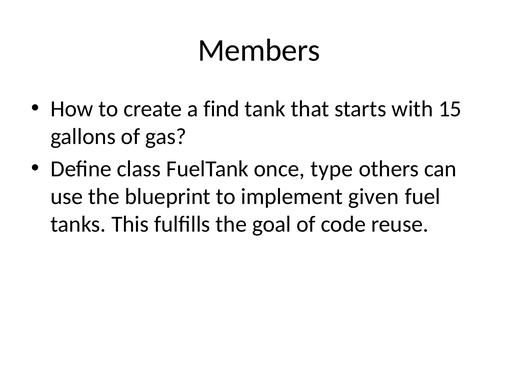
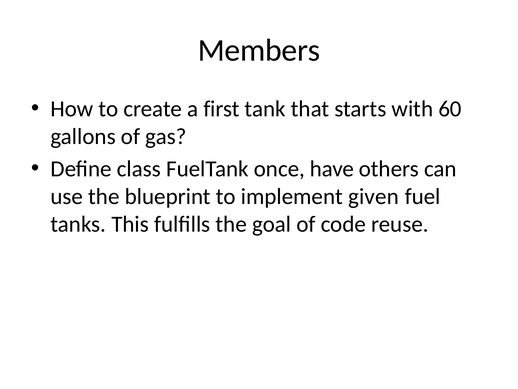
find: find -> first
15: 15 -> 60
type: type -> have
